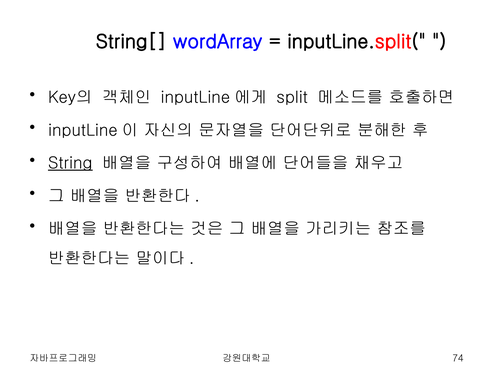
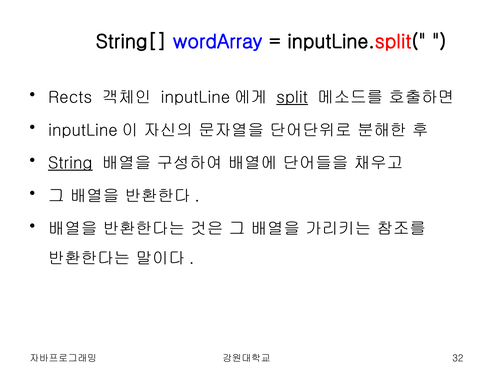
Key의: Key의 -> Rects
split underline: none -> present
74: 74 -> 32
